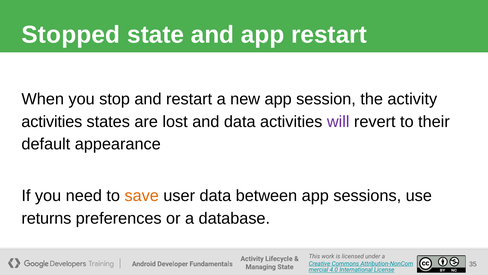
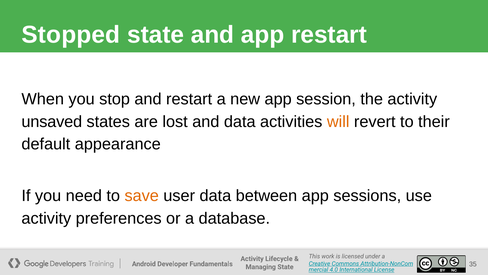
activities at (52, 121): activities -> unsaved
will colour: purple -> orange
returns at (46, 218): returns -> activity
